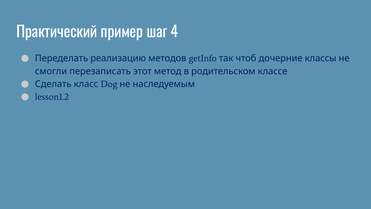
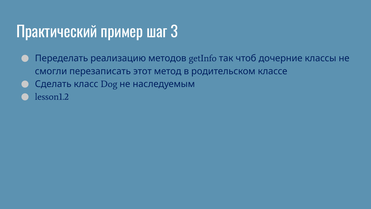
4: 4 -> 3
